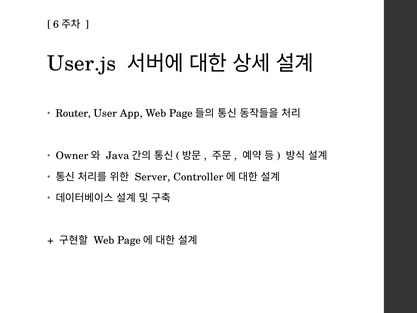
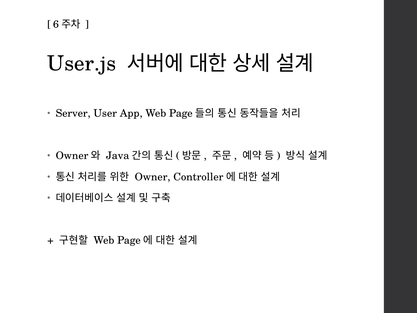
Router: Router -> Server
Server: Server -> Owner
